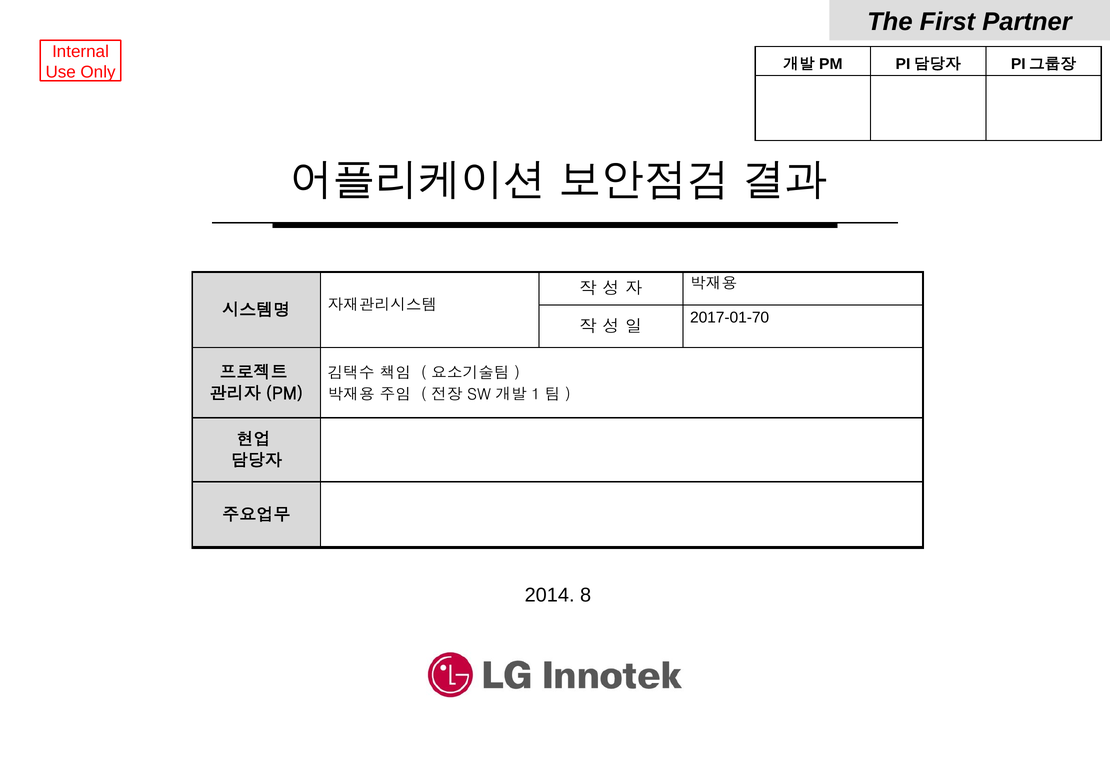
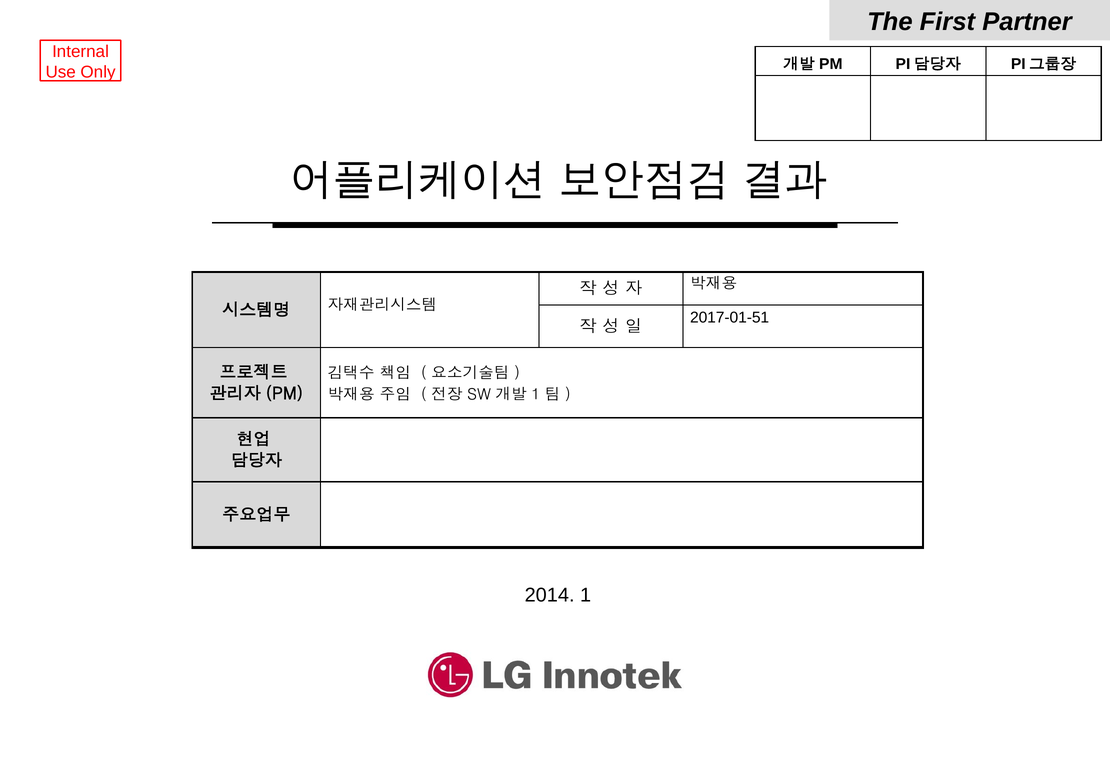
2017-01-70: 2017-01-70 -> 2017-01-51
2014 8: 8 -> 1
